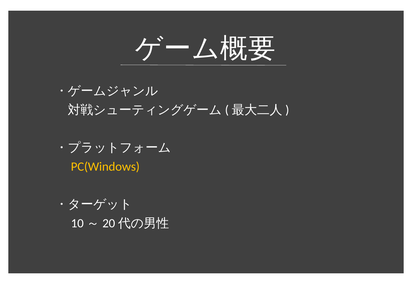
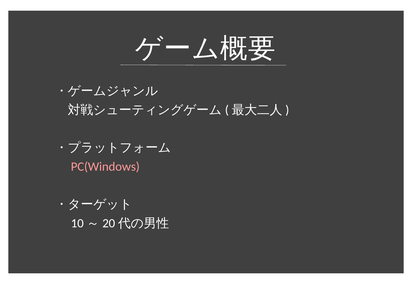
PC(Windows colour: yellow -> pink
